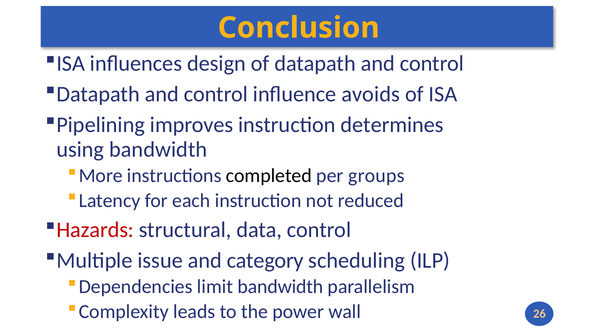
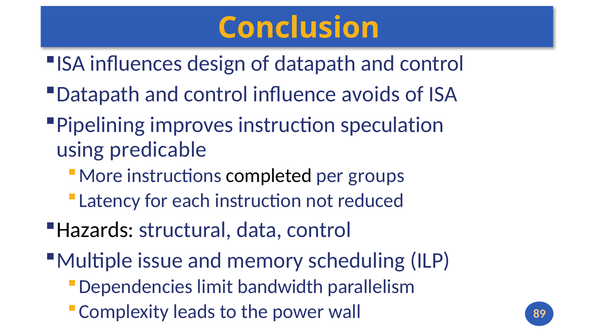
determines: determines -> speculation
using bandwidth: bandwidth -> predicable
Hazards colour: red -> black
category: category -> memory
26: 26 -> 89
